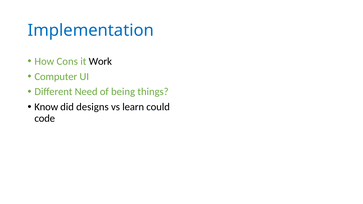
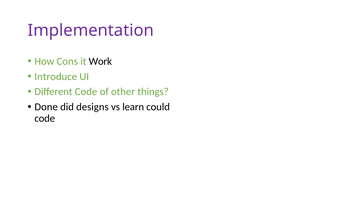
Implementation colour: blue -> purple
Computer: Computer -> Introduce
Different Need: Need -> Code
being: being -> other
Know: Know -> Done
